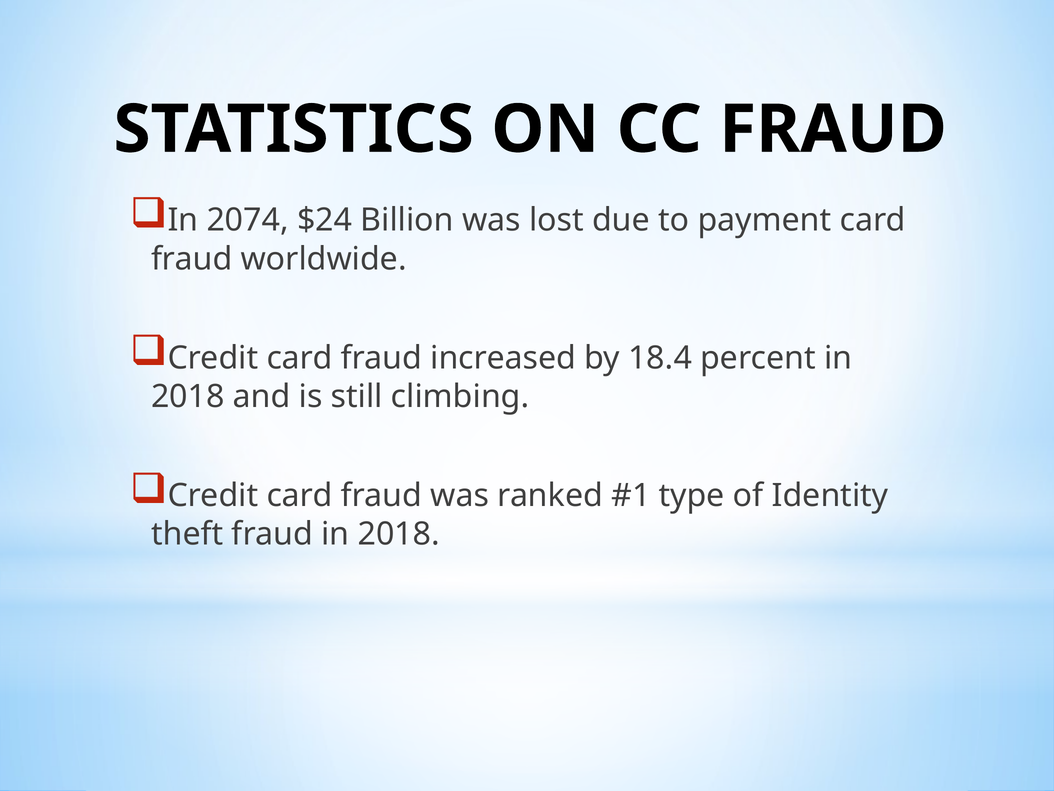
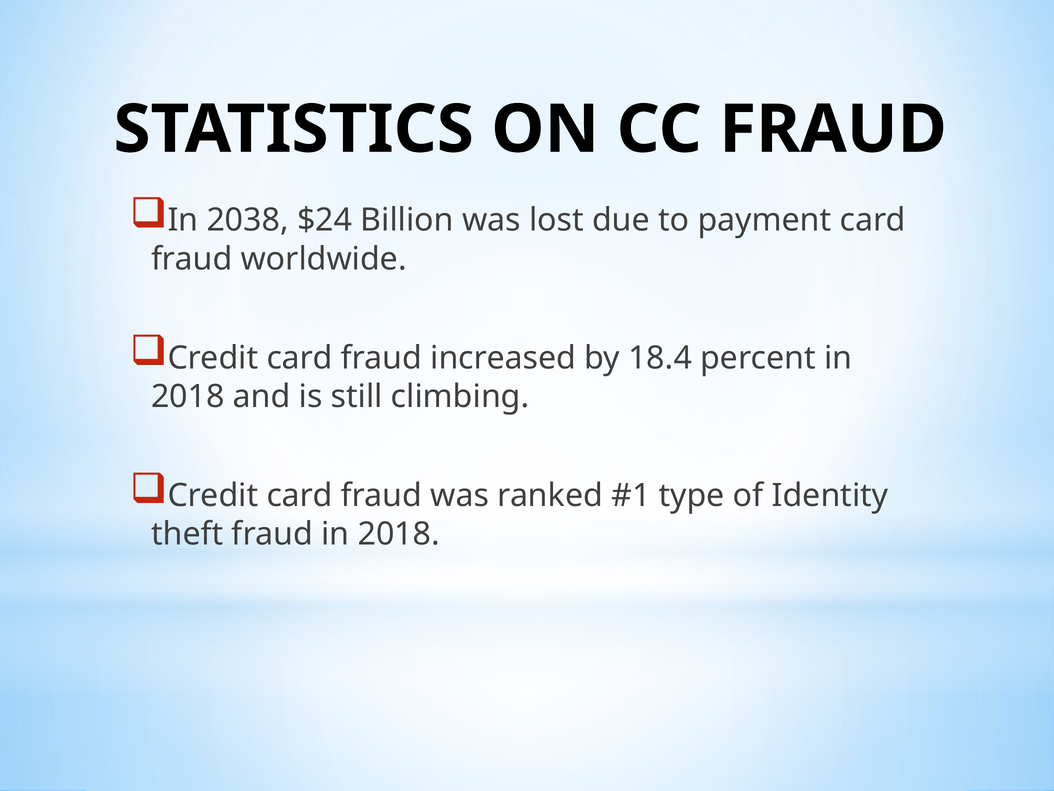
2074: 2074 -> 2038
